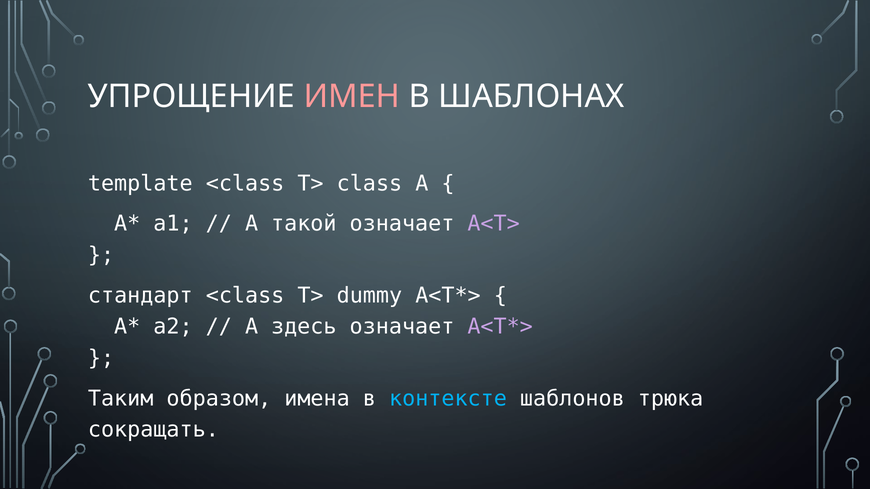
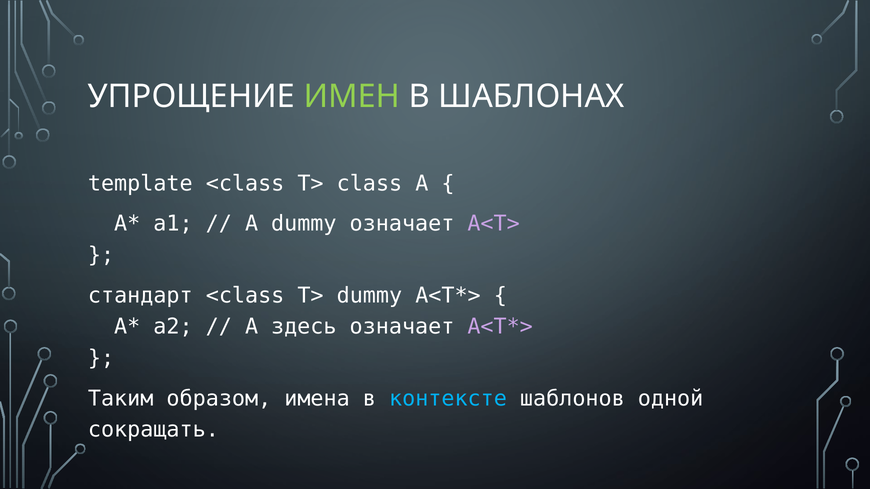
ИМЕН colour: pink -> light green
A такой: такой -> dummy
трюка: трюка -> одной
